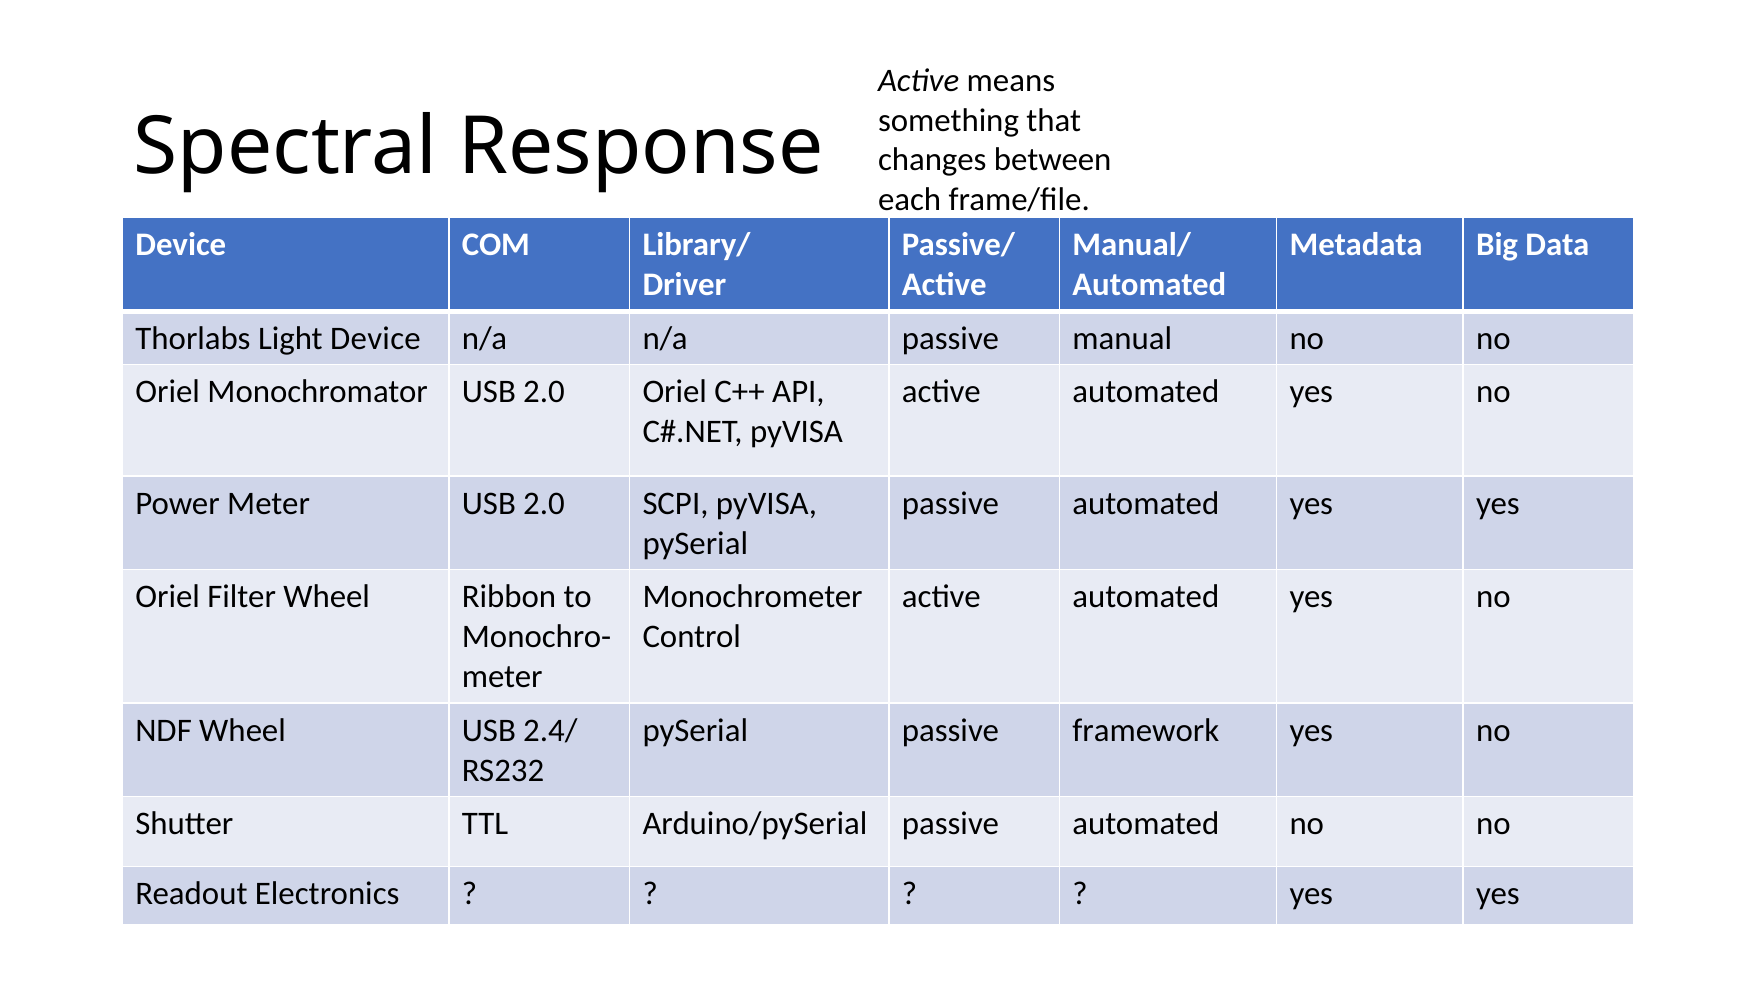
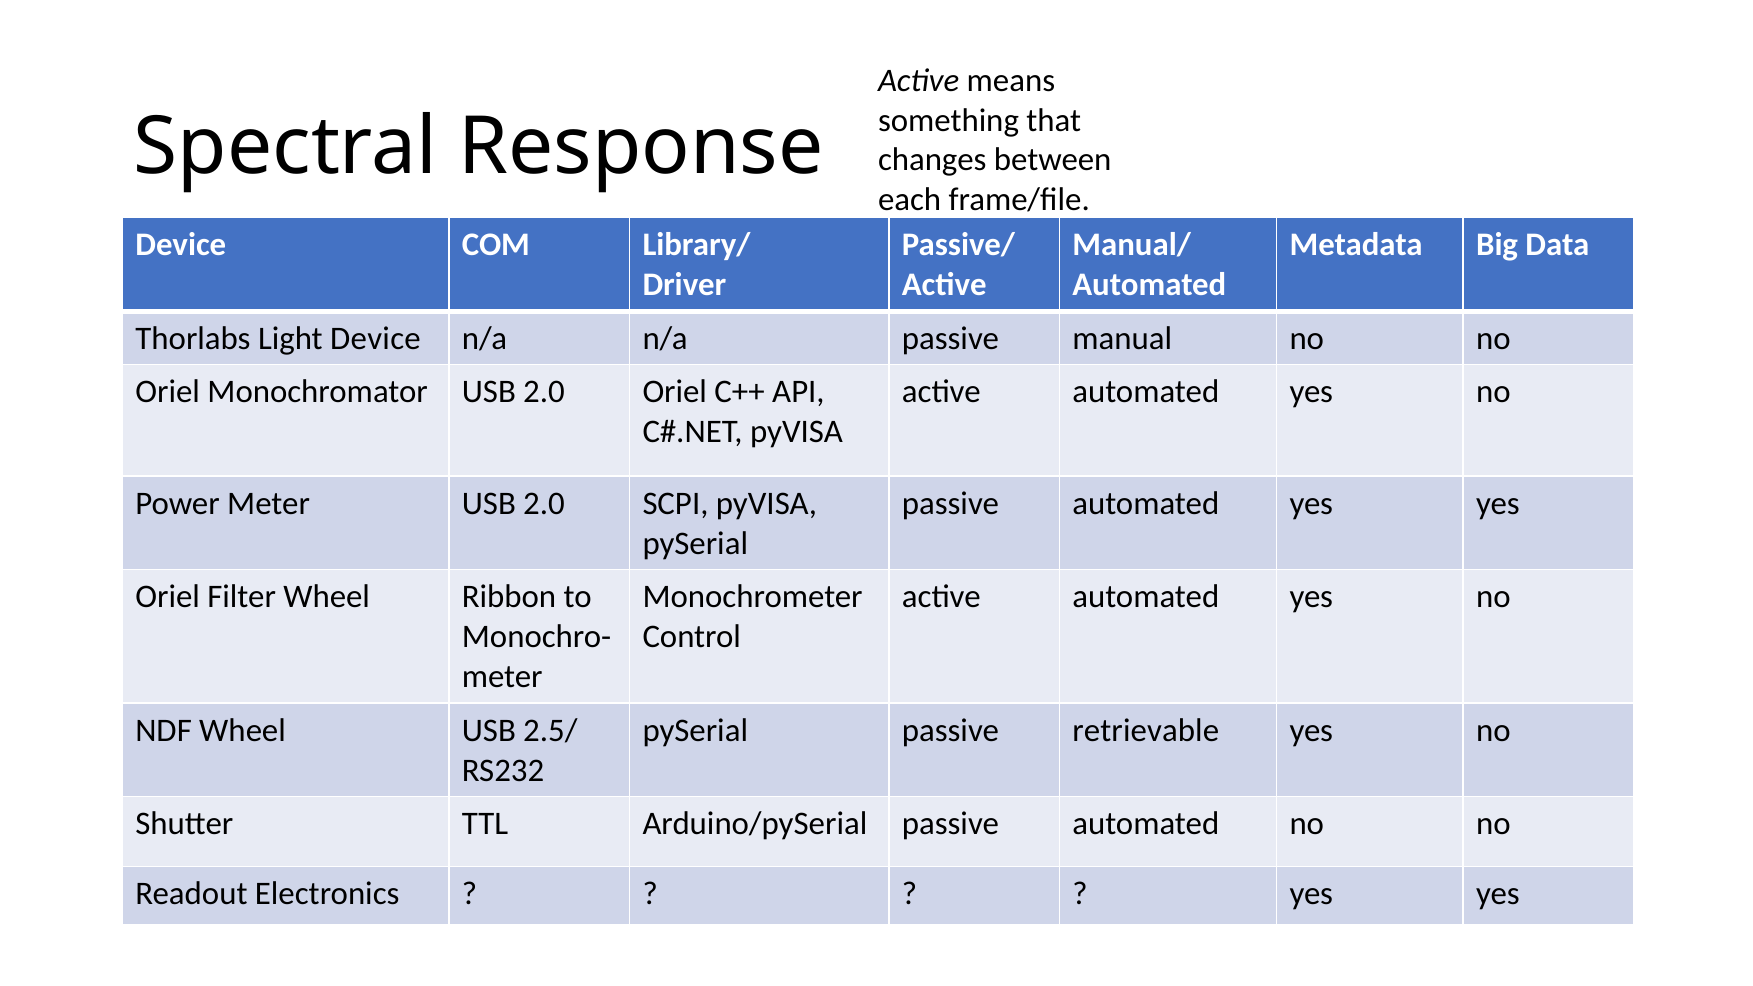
2.4/: 2.4/ -> 2.5/
framework: framework -> retrievable
